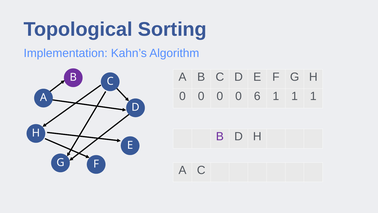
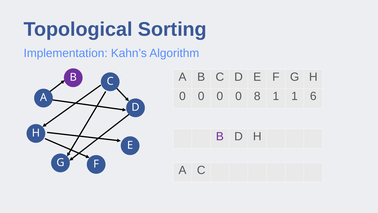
6: 6 -> 8
1 1 1: 1 -> 6
